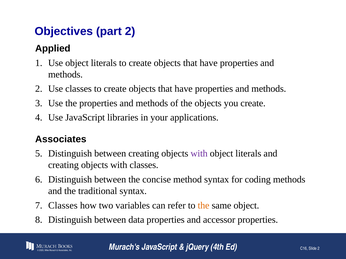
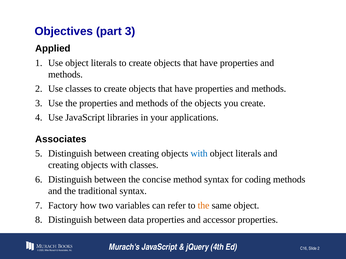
part 2: 2 -> 3
with at (199, 154) colour: purple -> blue
Classes at (63, 206): Classes -> Factory
